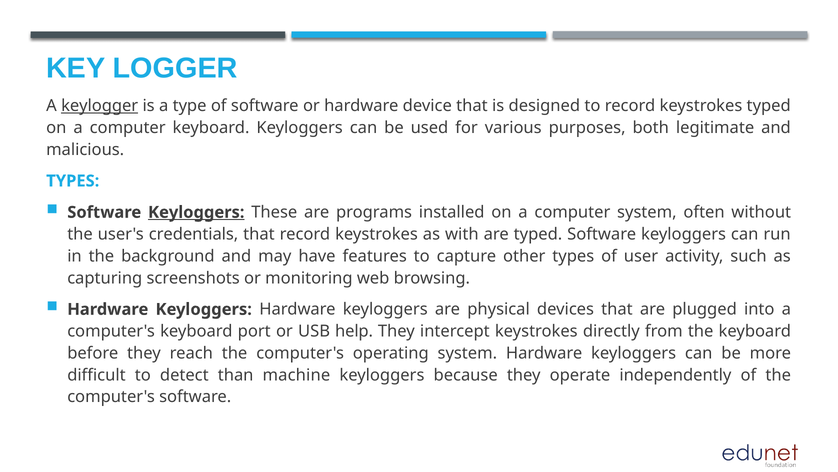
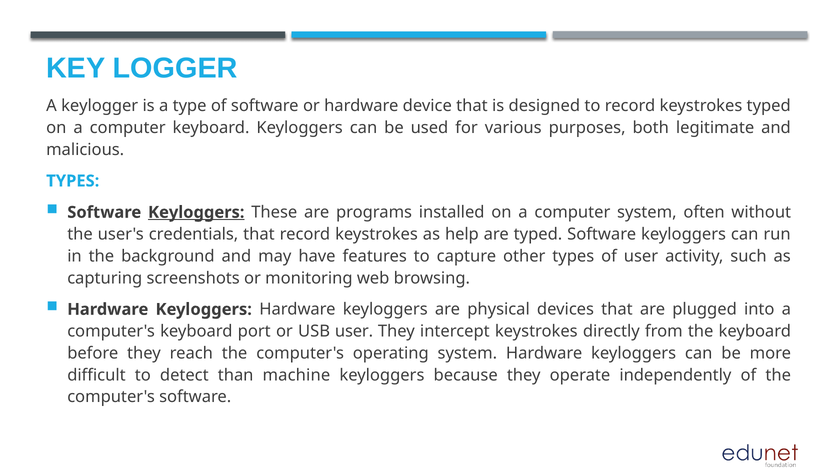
keylogger underline: present -> none
with: with -> help
USB help: help -> user
